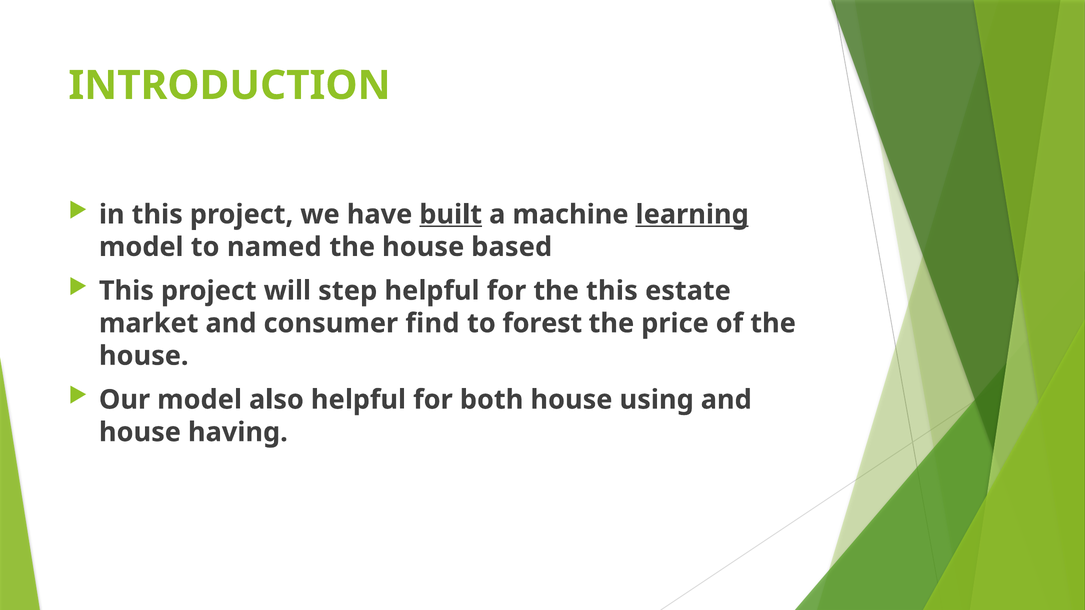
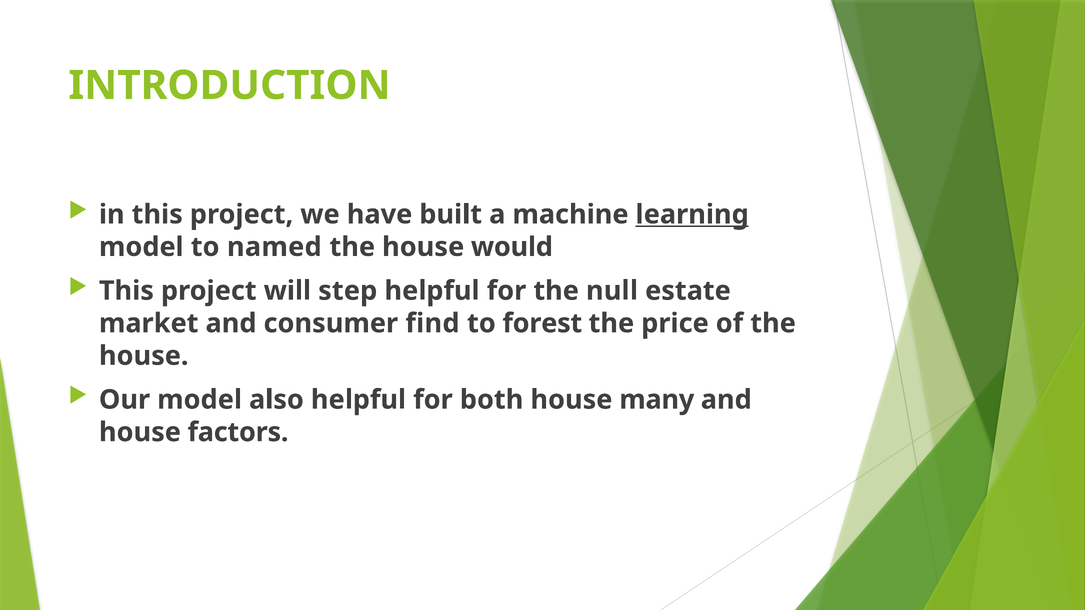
built underline: present -> none
based: based -> would
the this: this -> null
using: using -> many
having: having -> factors
